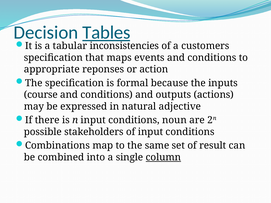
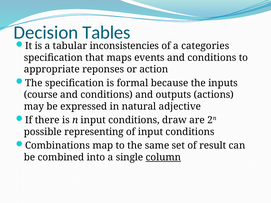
Tables underline: present -> none
customers: customers -> categories
noun: noun -> draw
stakeholders: stakeholders -> representing
